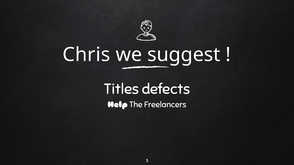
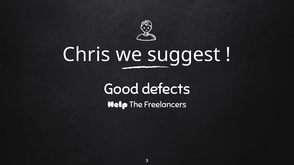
Titles: Titles -> Good
